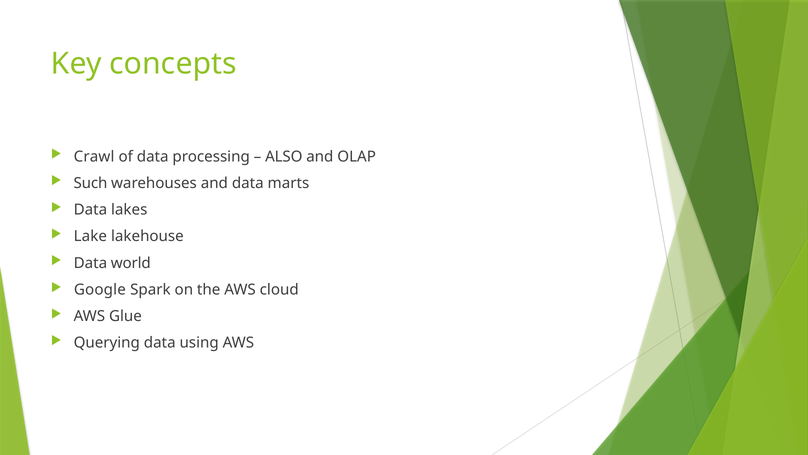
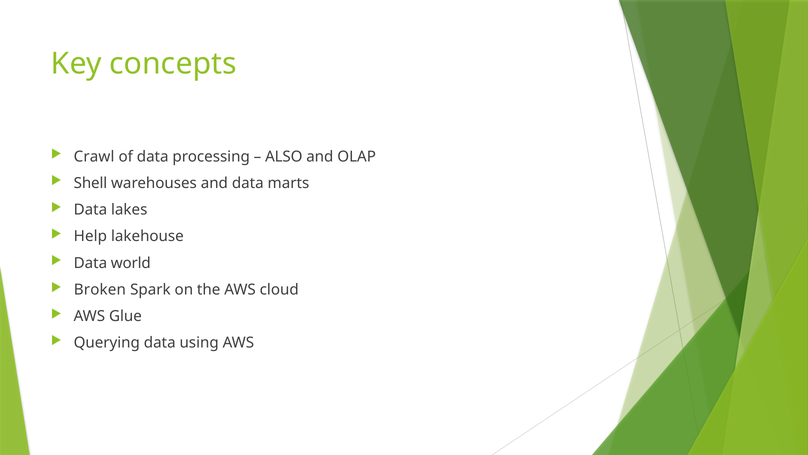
Such: Such -> Shell
Lake: Lake -> Help
Google: Google -> Broken
